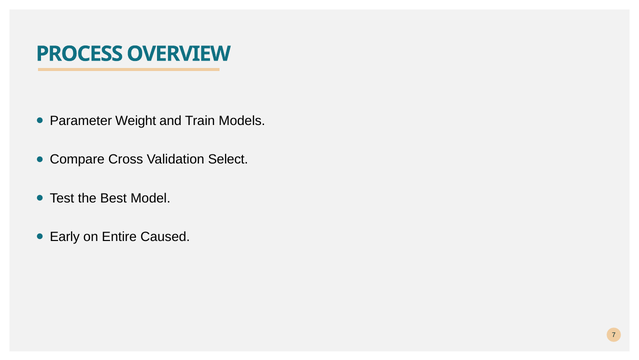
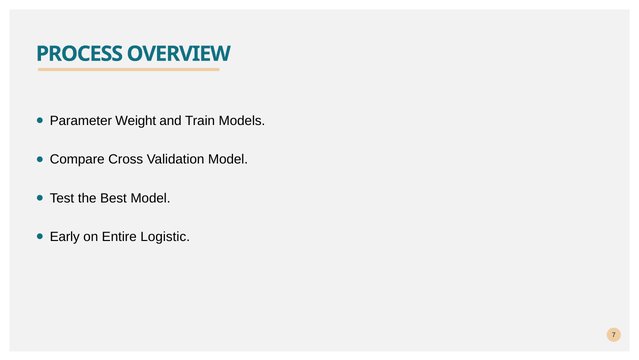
Validation Select: Select -> Model
Caused: Caused -> Logistic
